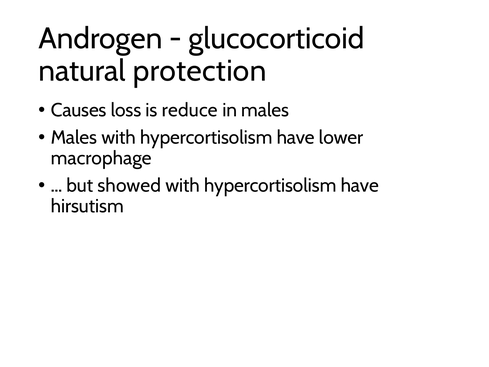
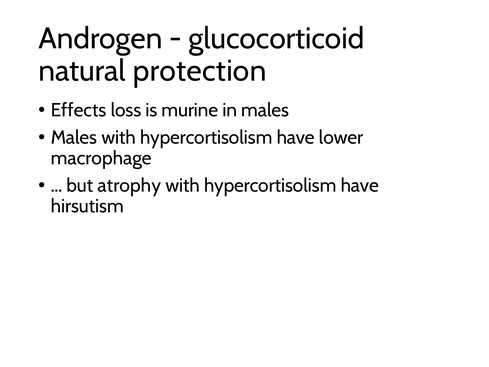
Causes: Causes -> Effects
reduce: reduce -> murine
showed: showed -> atrophy
